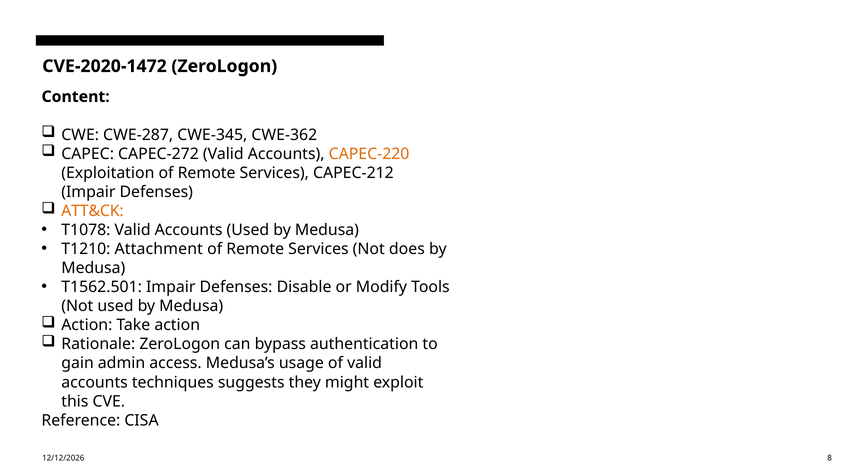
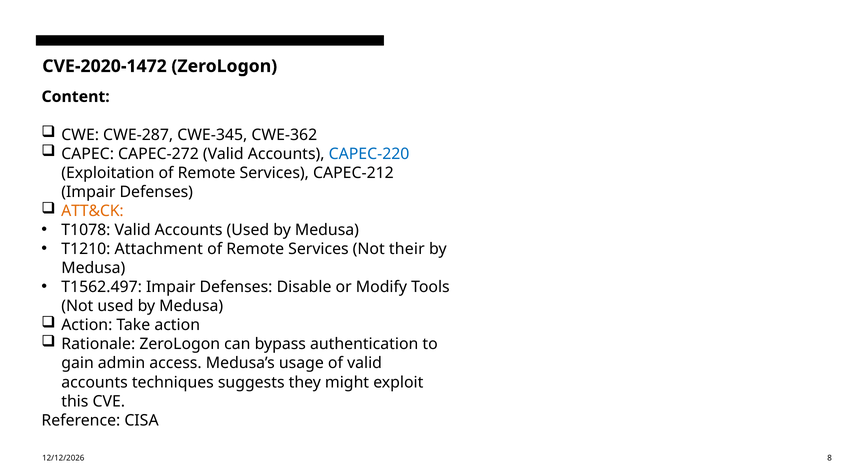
CAPEC-220 colour: orange -> blue
does: does -> their
T1562.501: T1562.501 -> T1562.497
